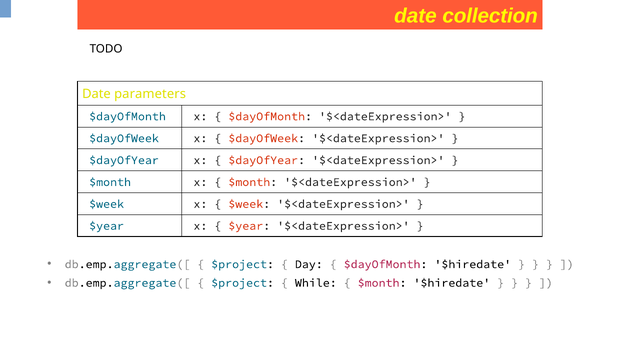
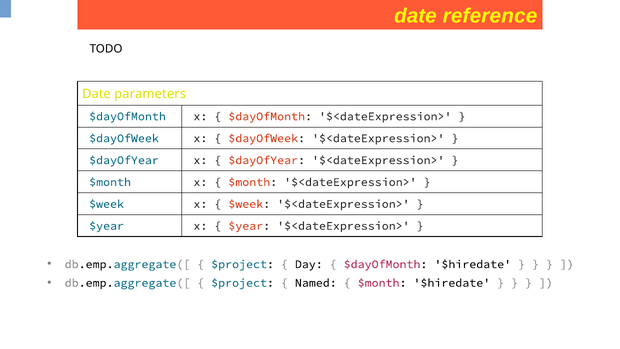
collection: collection -> reference
While: While -> Named
